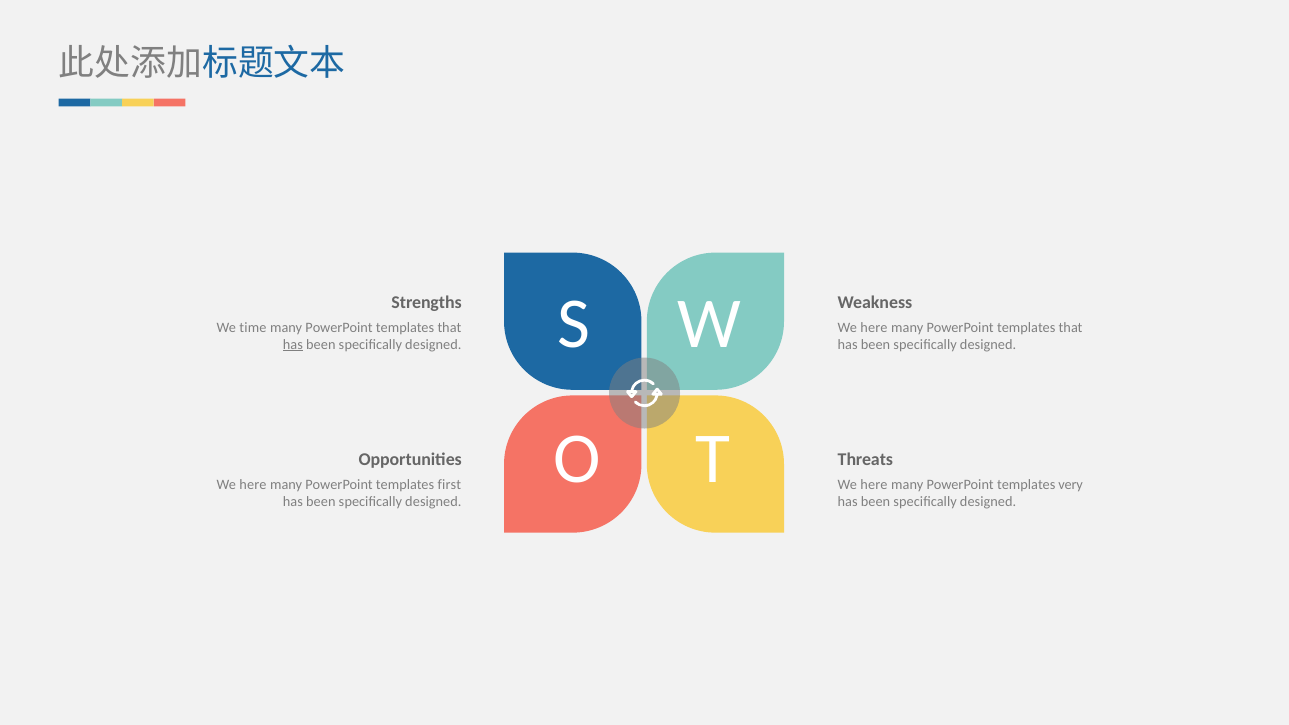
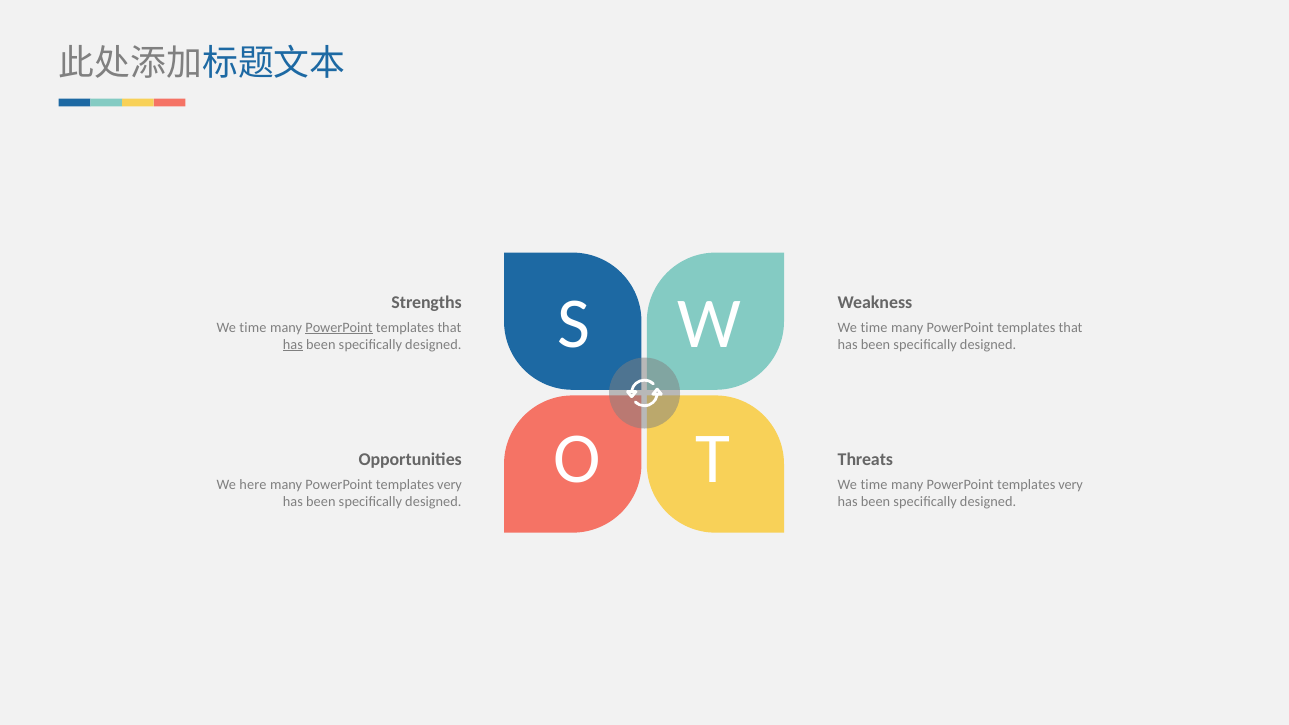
PowerPoint at (339, 327) underline: none -> present
here at (874, 327): here -> time
first at (449, 484): first -> very
here at (874, 484): here -> time
